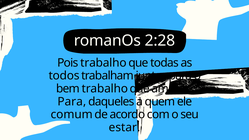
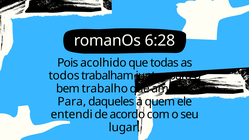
2:28: 2:28 -> 6:28
Pois trabalho: trabalho -> acolhido
comum: comum -> entendi
estar: estar -> lugar
